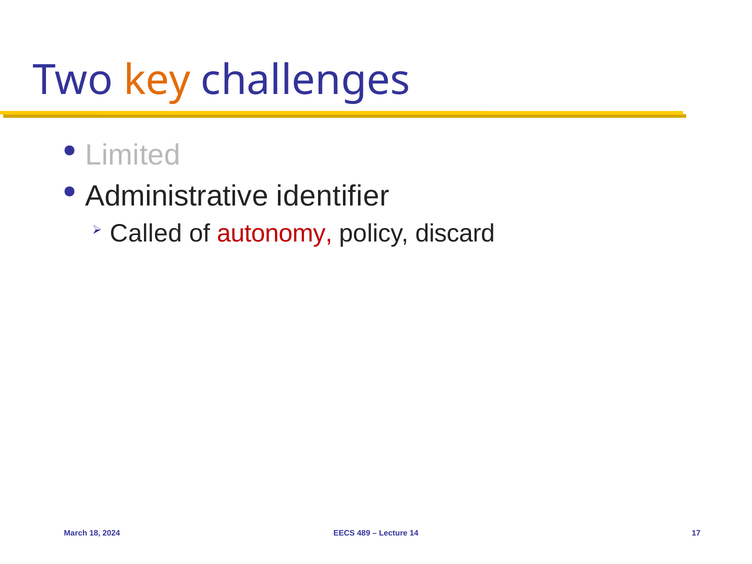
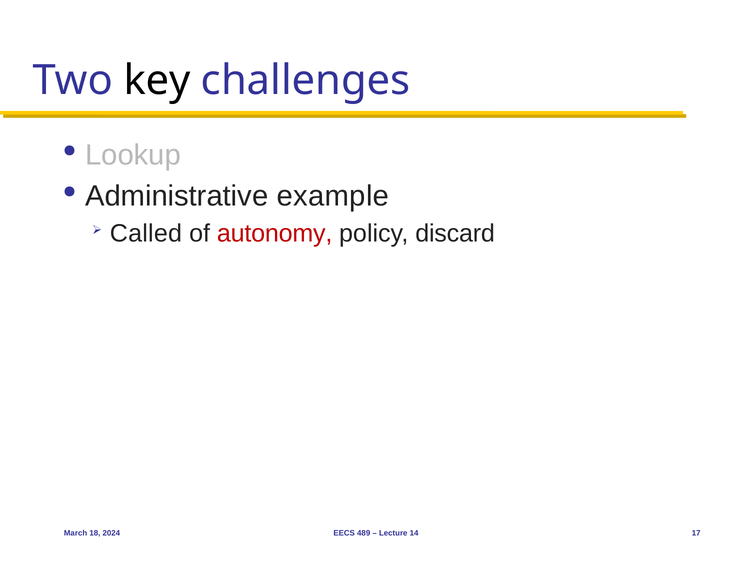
key colour: orange -> black
Limited: Limited -> Lookup
identifier: identifier -> example
